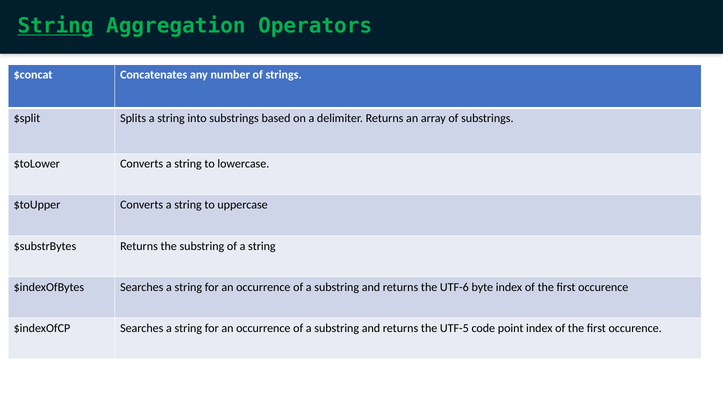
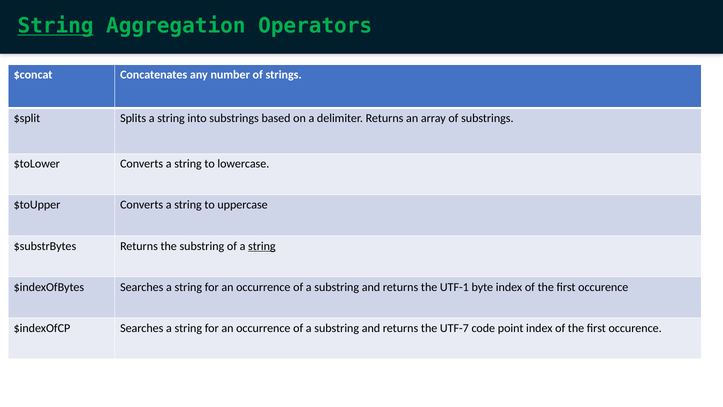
string at (262, 246) underline: none -> present
UTF-6: UTF-6 -> UTF-1
UTF-5: UTF-5 -> UTF-7
